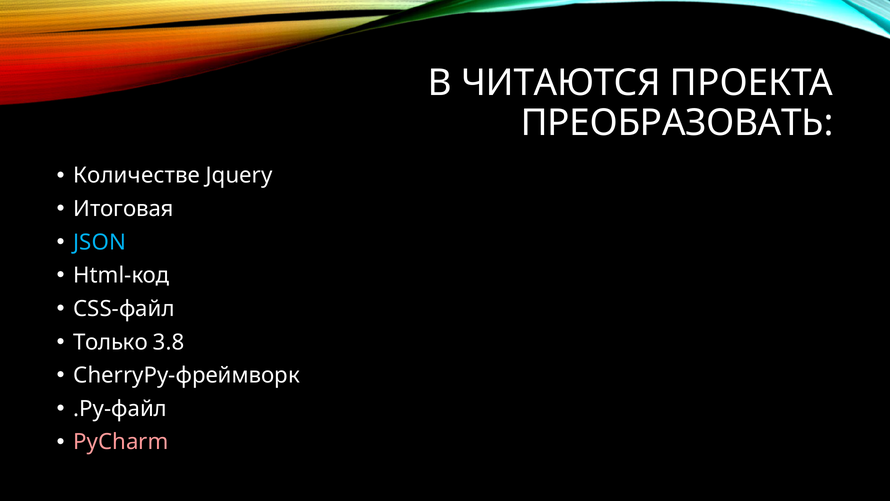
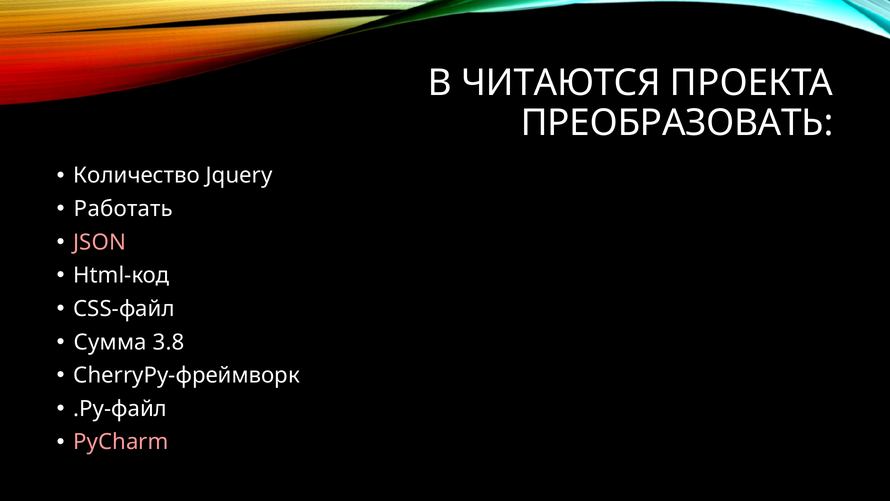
Количестве: Количестве -> Количество
Итоговая: Итоговая -> Работать
JSON colour: light blue -> pink
Только: Только -> Сумма
